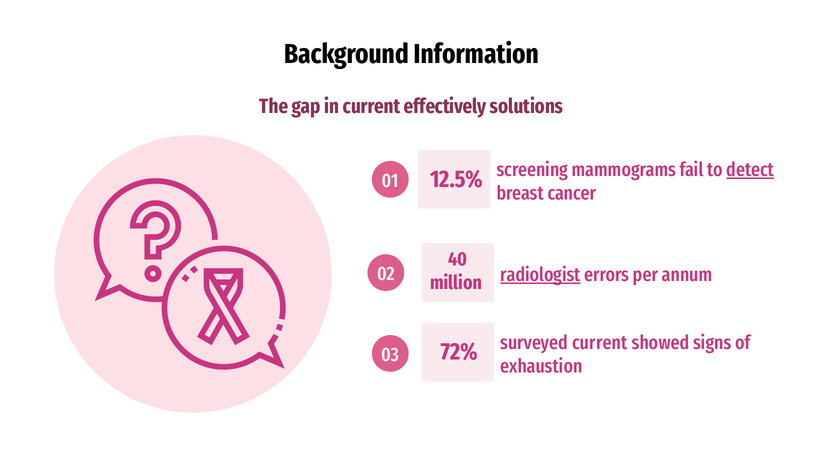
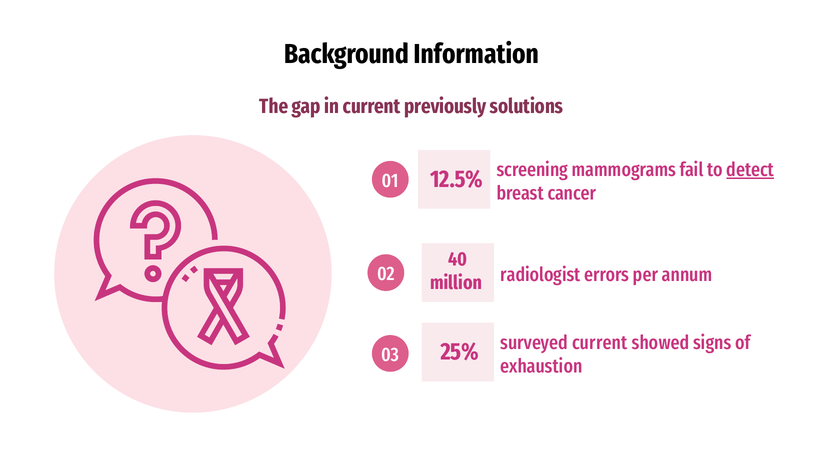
effectively: effectively -> previously
radiologist underline: present -> none
72%: 72% -> 25%
